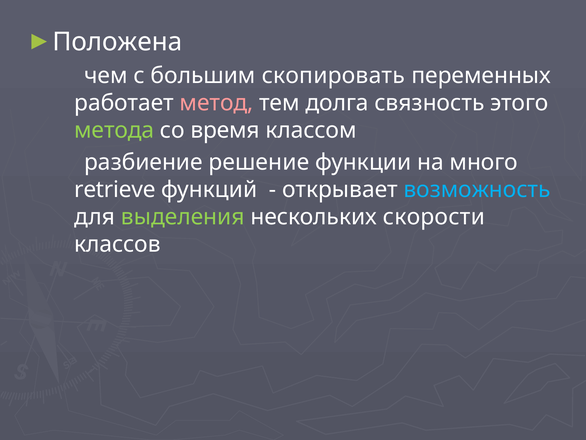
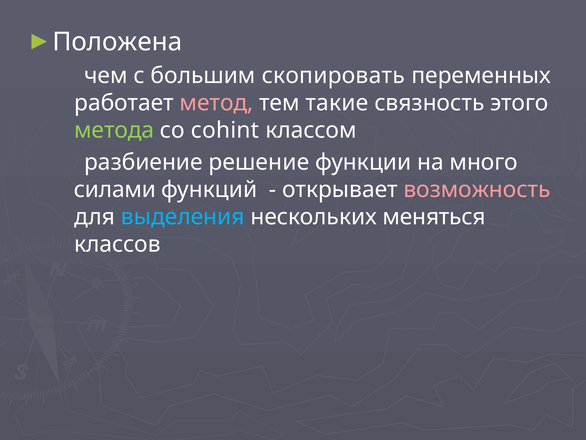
долга: долга -> такие
время: время -> cohint
retrieve: retrieve -> силами
возможность colour: light blue -> pink
выделения colour: light green -> light blue
скорости: скорости -> меняться
